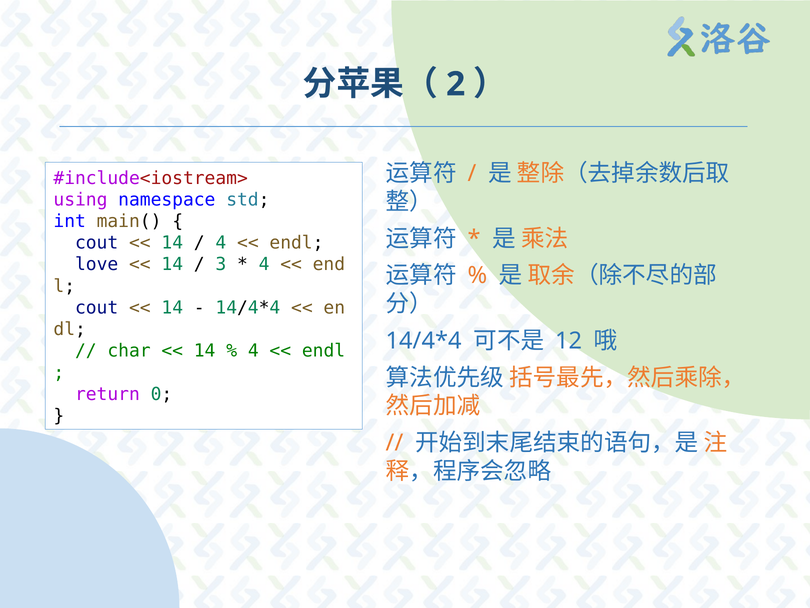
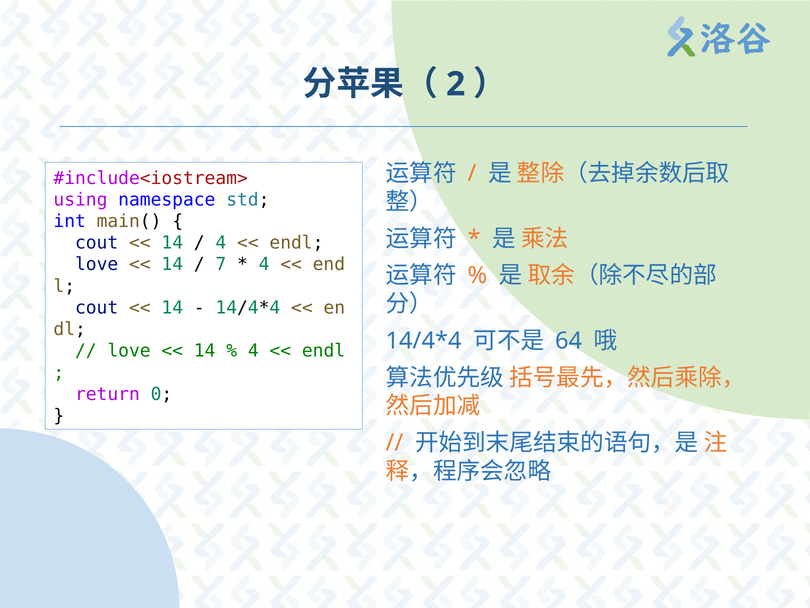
3: 3 -> 7
12: 12 -> 64
char at (129, 351): char -> love
